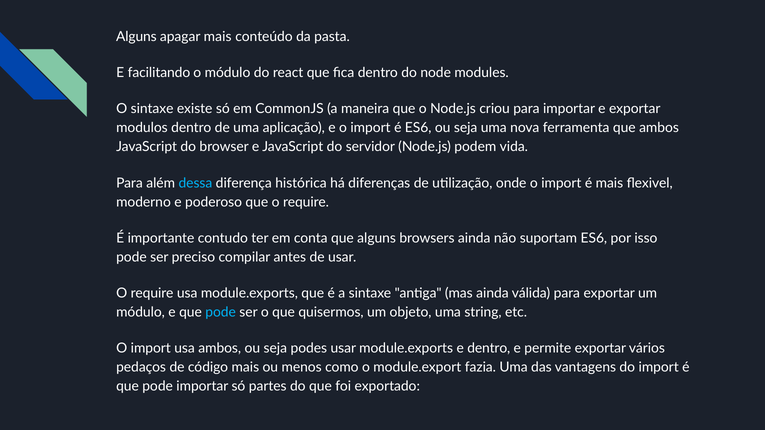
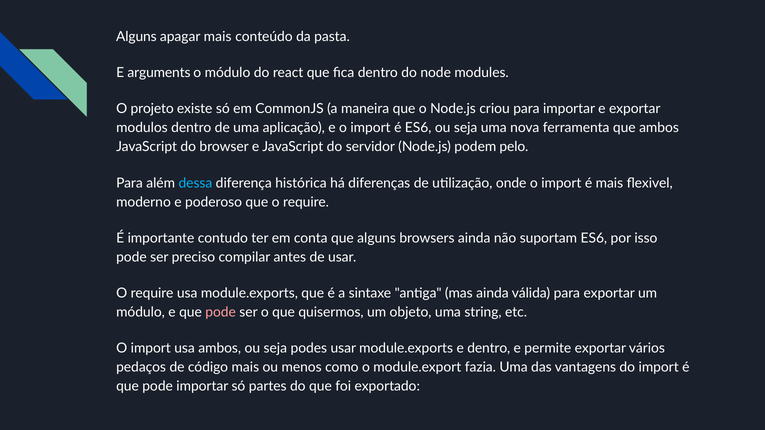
facilitando: facilitando -> arguments
O sintaxe: sintaxe -> projeto
vida: vida -> pelo
pode at (221, 312) colour: light blue -> pink
